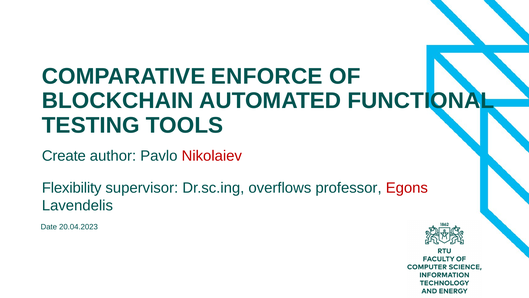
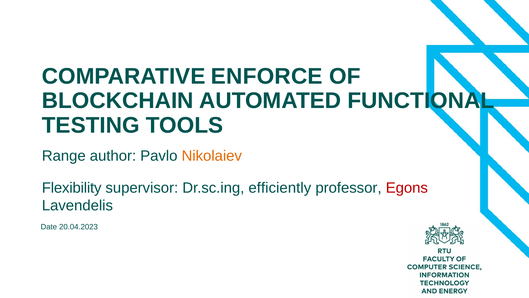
Create: Create -> Range
Nikolaiev colour: red -> orange
overflows: overflows -> efficiently
